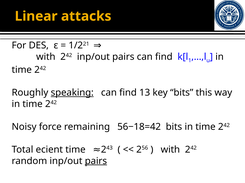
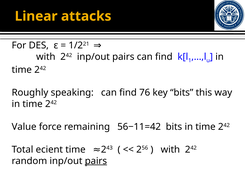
speaking underline: present -> none
13: 13 -> 76
Noisy: Noisy -> Value
56−18=42: 56−18=42 -> 56−11=42
